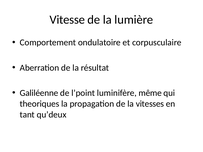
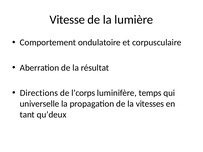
Galiléenne: Galiléenne -> Directions
l’point: l’point -> l’corps
même: même -> temps
theoriques: theoriques -> universelle
